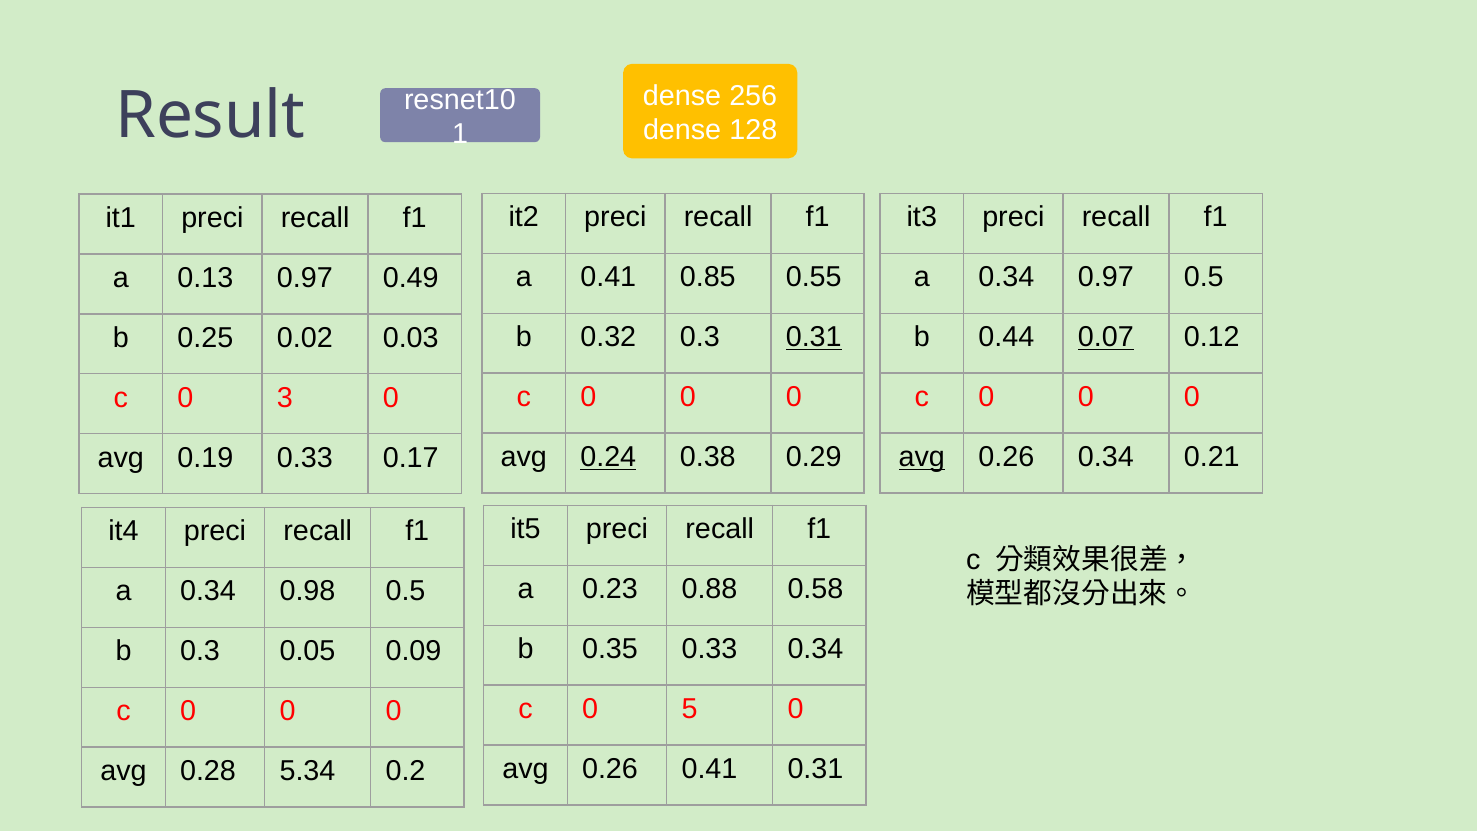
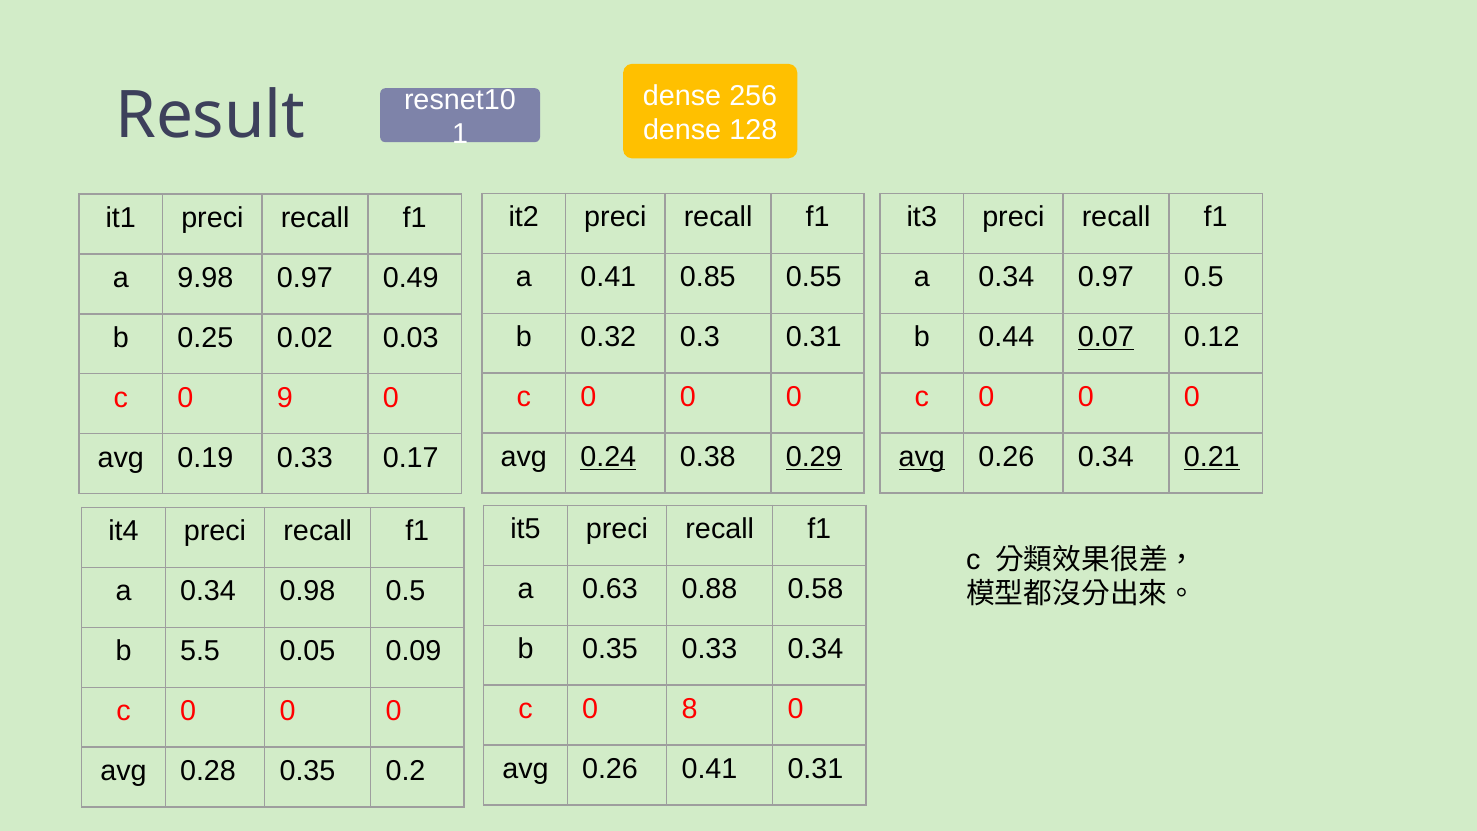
0.13: 0.13 -> 9.98
0.31 at (814, 337) underline: present -> none
3: 3 -> 9
0.29 underline: none -> present
0.21 underline: none -> present
0.23: 0.23 -> 0.63
b 0.3: 0.3 -> 5.5
5: 5 -> 8
0.28 5.34: 5.34 -> 0.35
